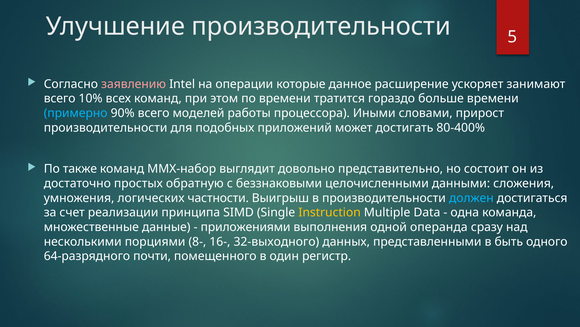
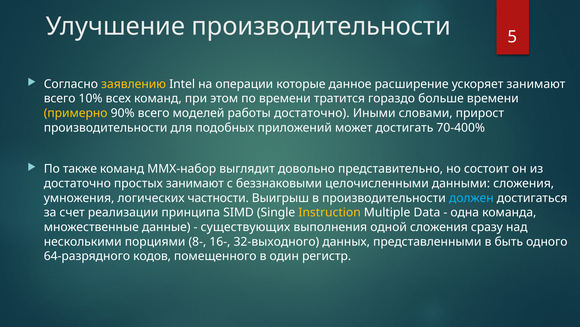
заявлению colour: pink -> yellow
примерно colour: light blue -> yellow
работы процессора: процессора -> достаточно
80-400%: 80-400% -> 70-400%
простых обратную: обратную -> занимают
приложениями: приложениями -> существующих
одной операнда: операнда -> сложения
почти: почти -> кодов
